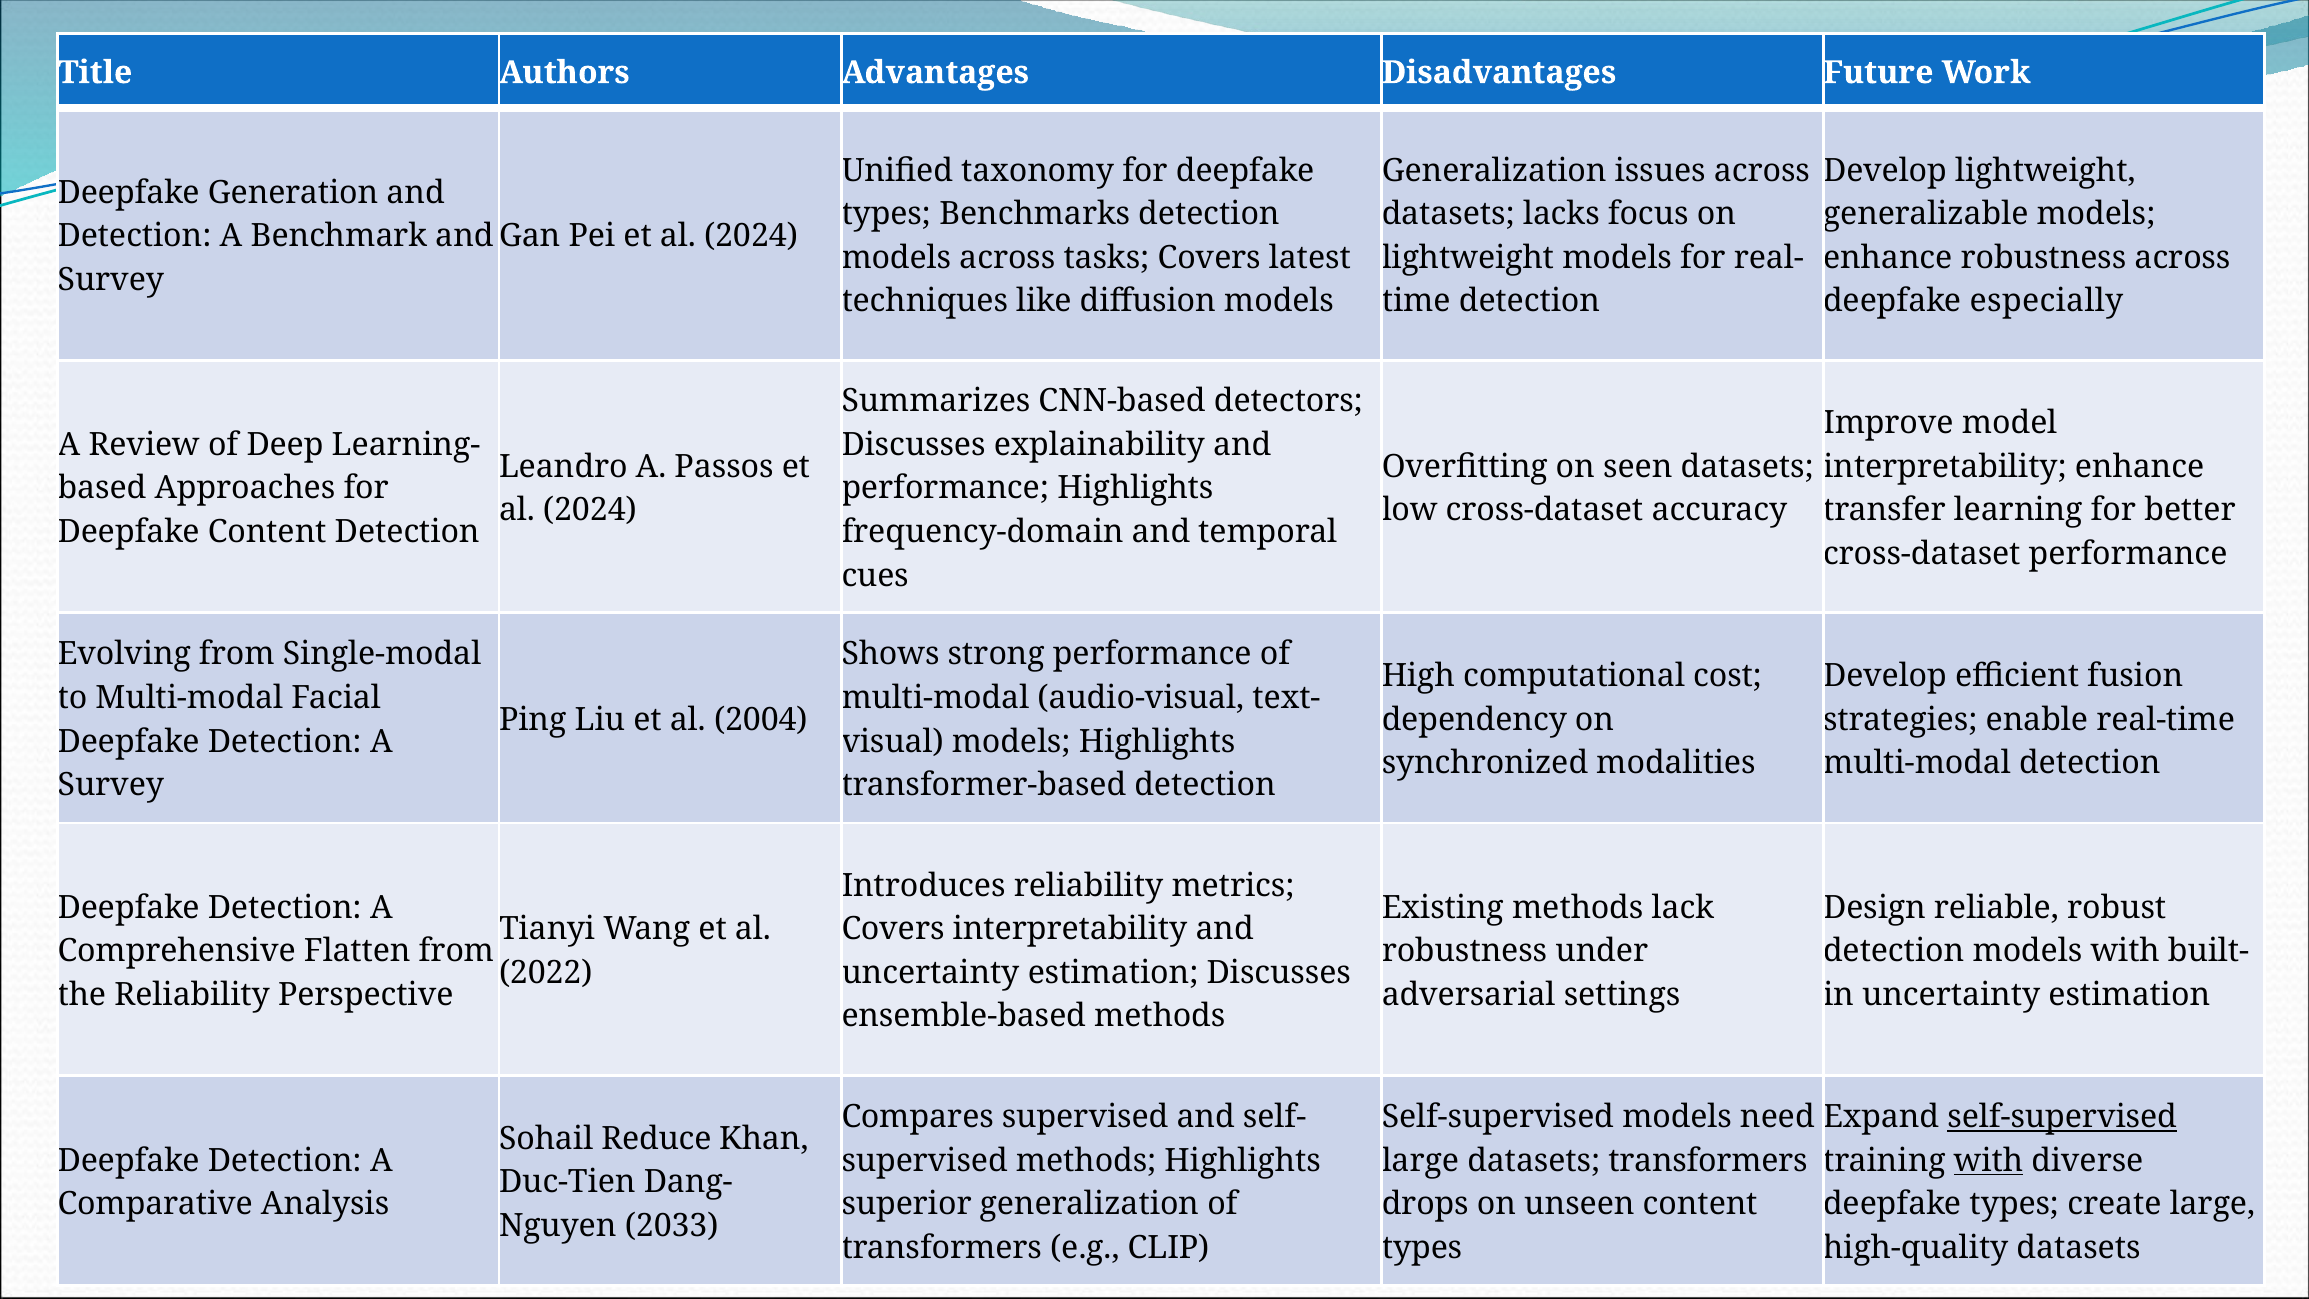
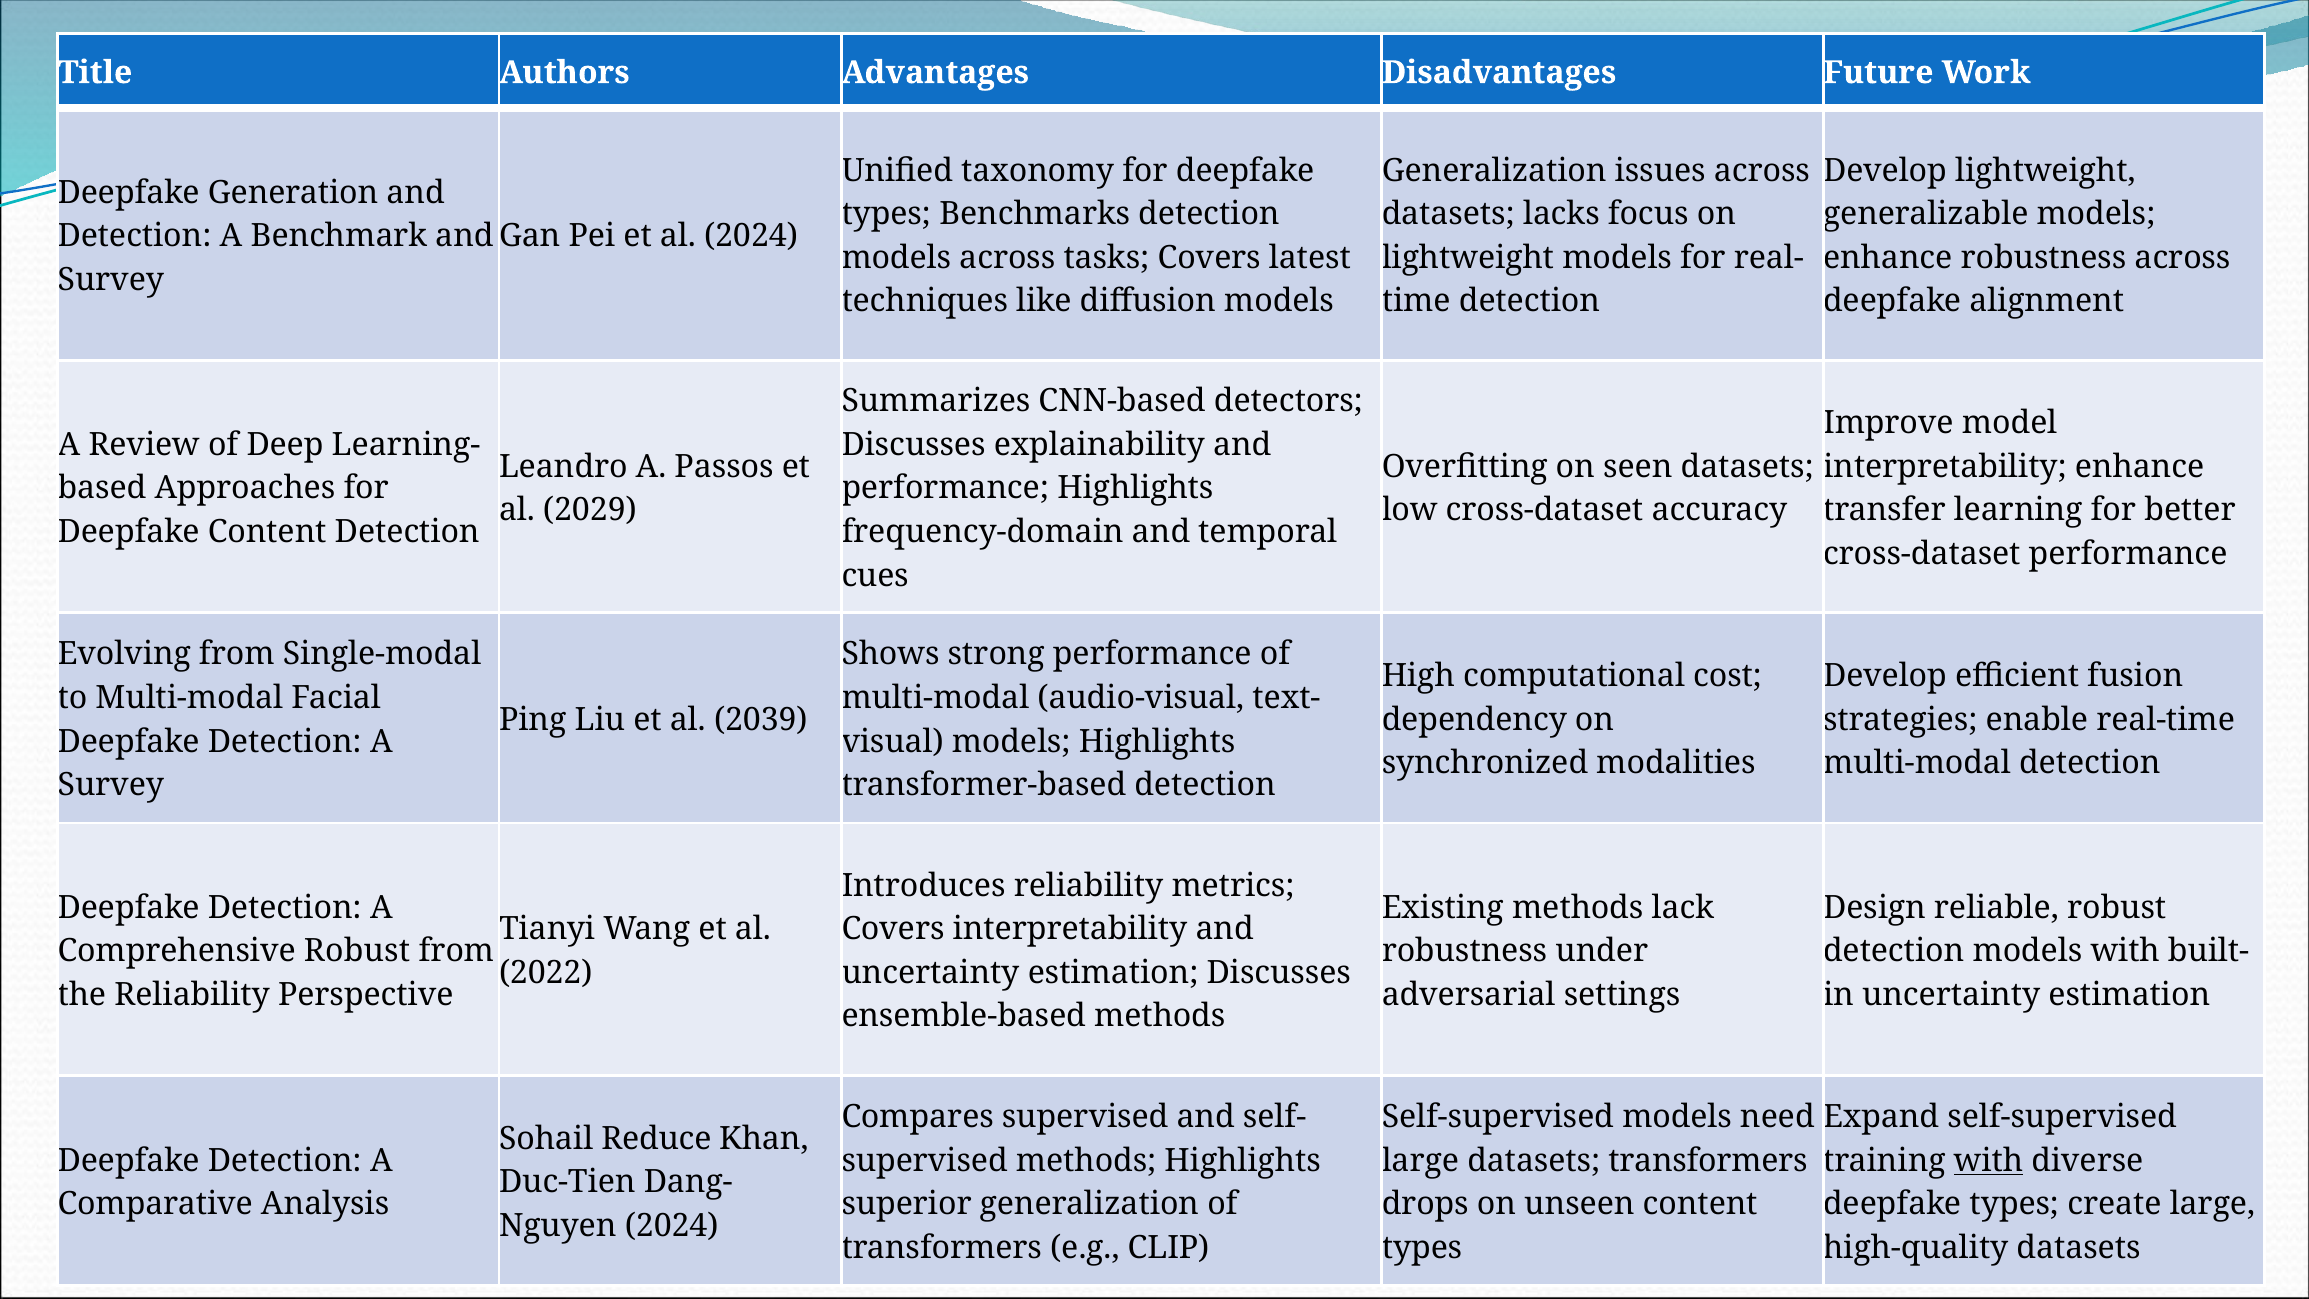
especially: especially -> alignment
2024 at (590, 510): 2024 -> 2029
2004: 2004 -> 2039
Comprehensive Flatten: Flatten -> Robust
self-supervised at (2062, 1117) underline: present -> none
2033 at (672, 1226): 2033 -> 2024
